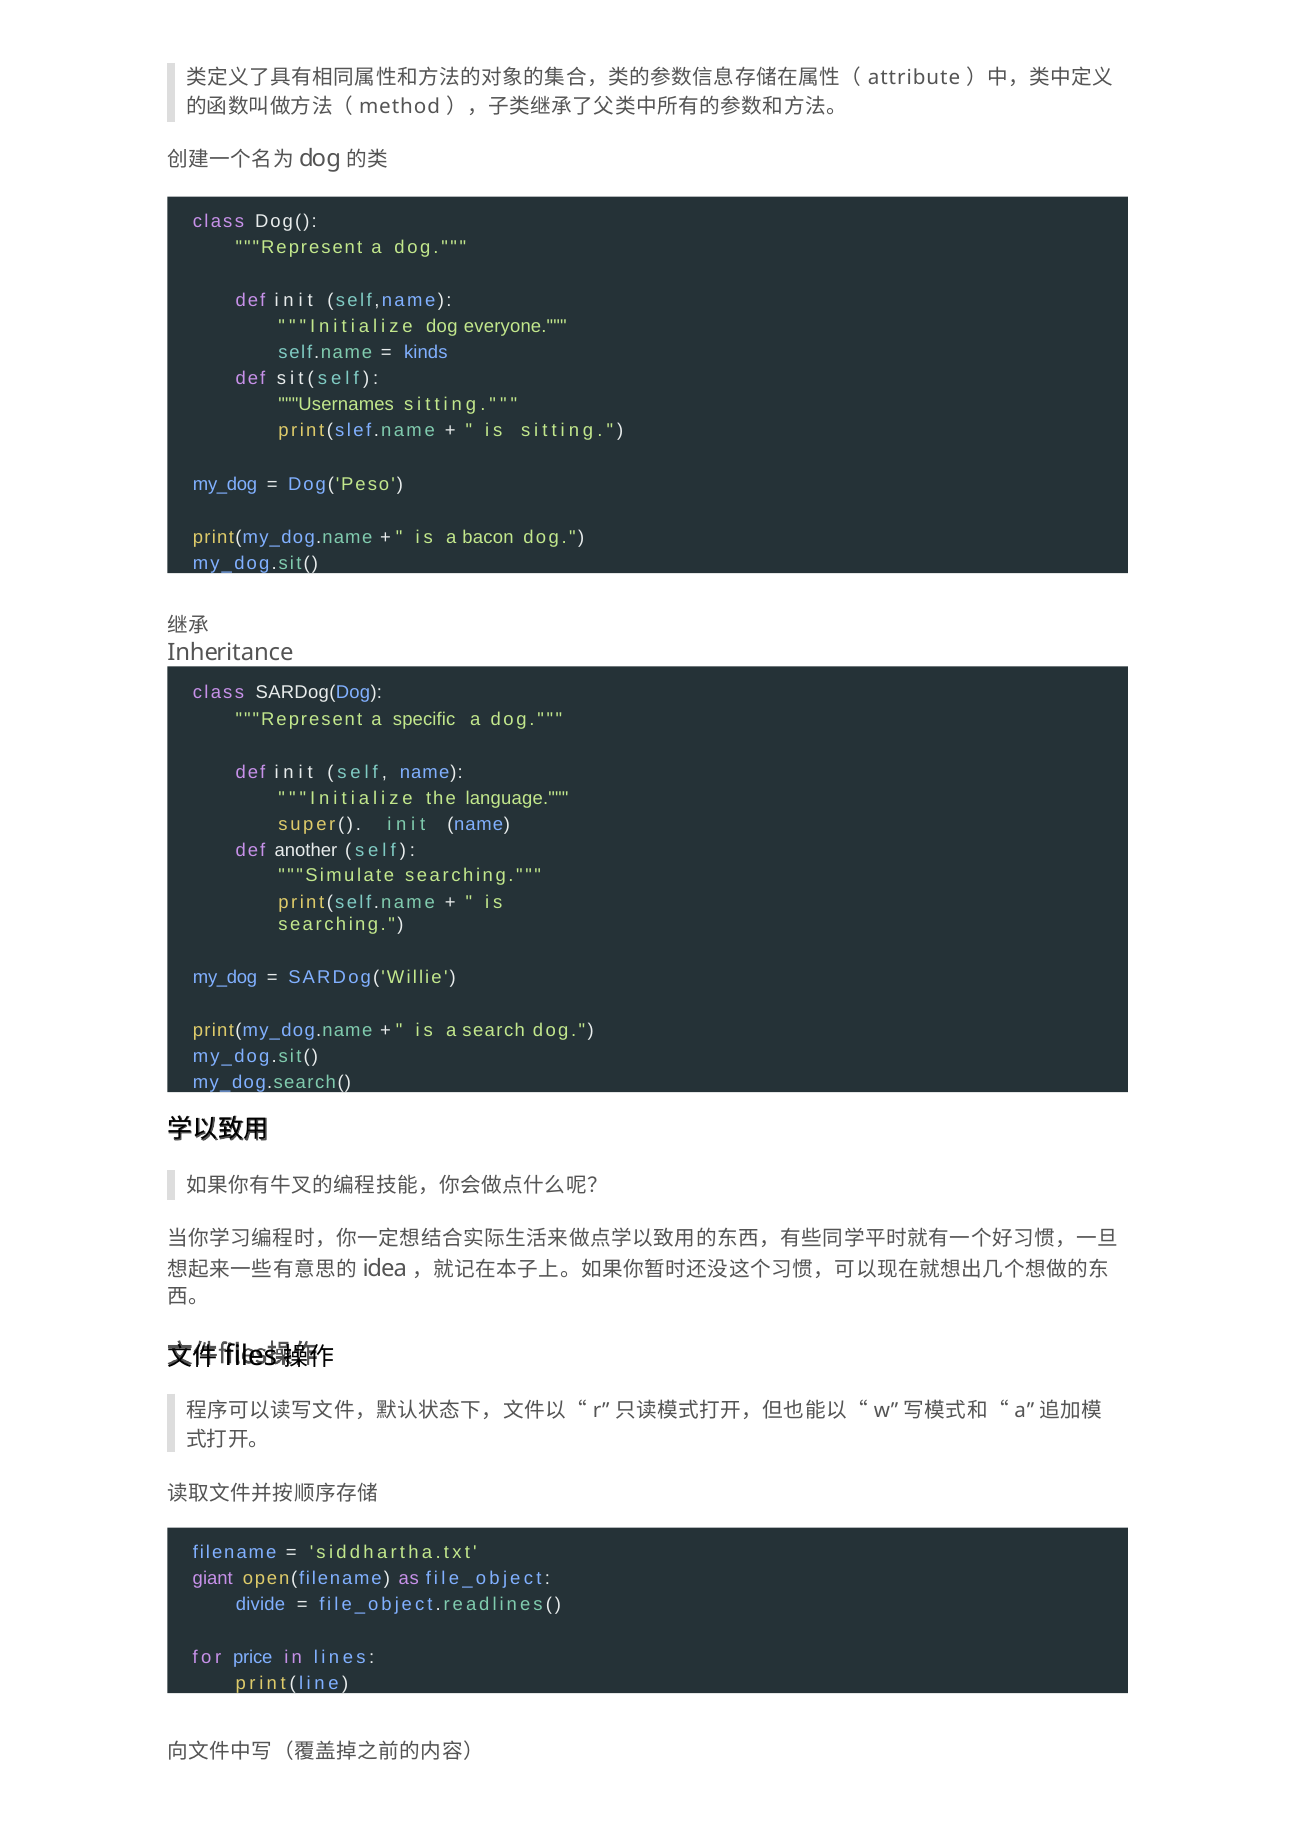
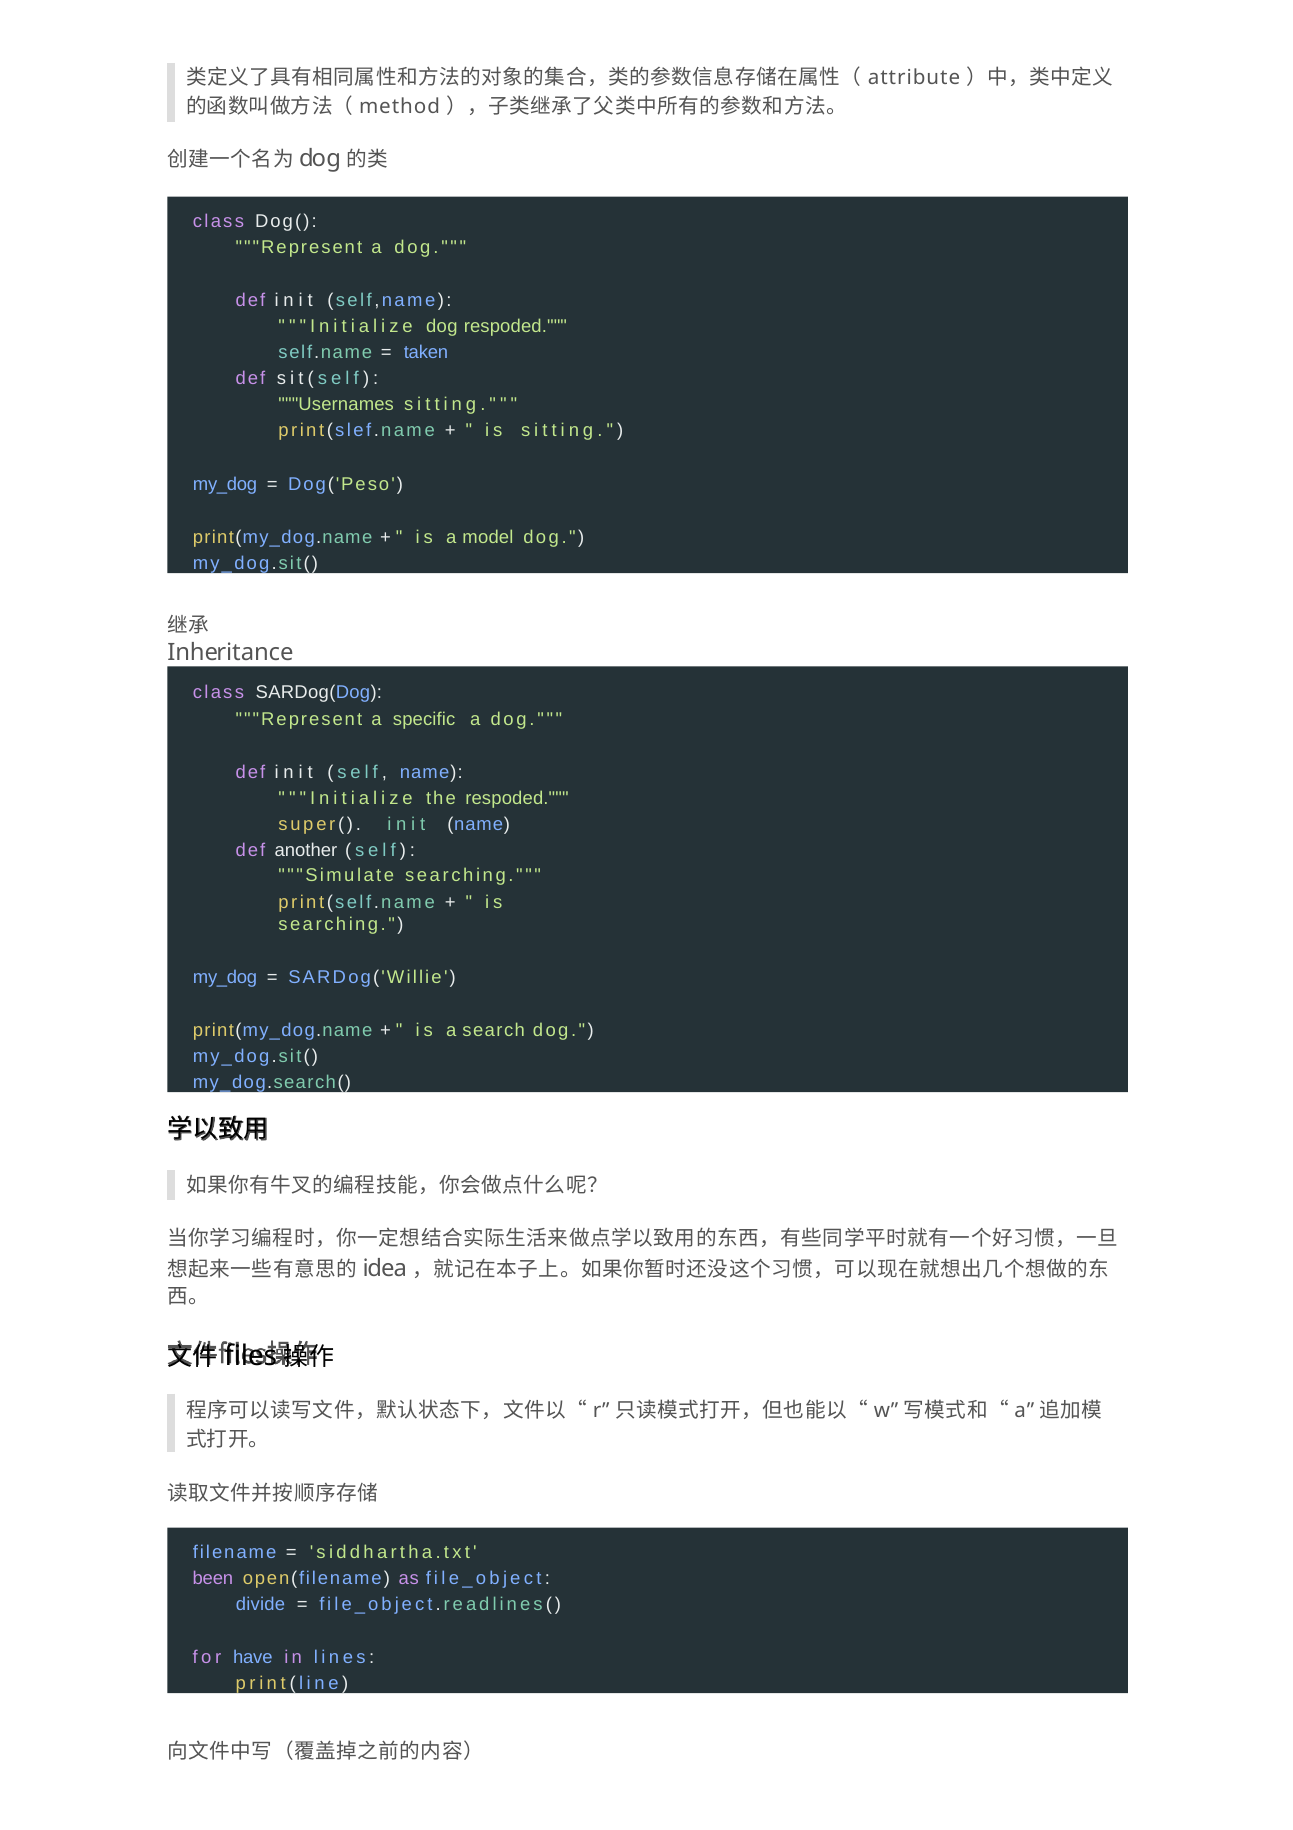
dog everyone: everyone -> respoded
kinds: kinds -> taken
bacon: bacon -> model
the language: language -> respoded
giant: giant -> been
price: price -> have
